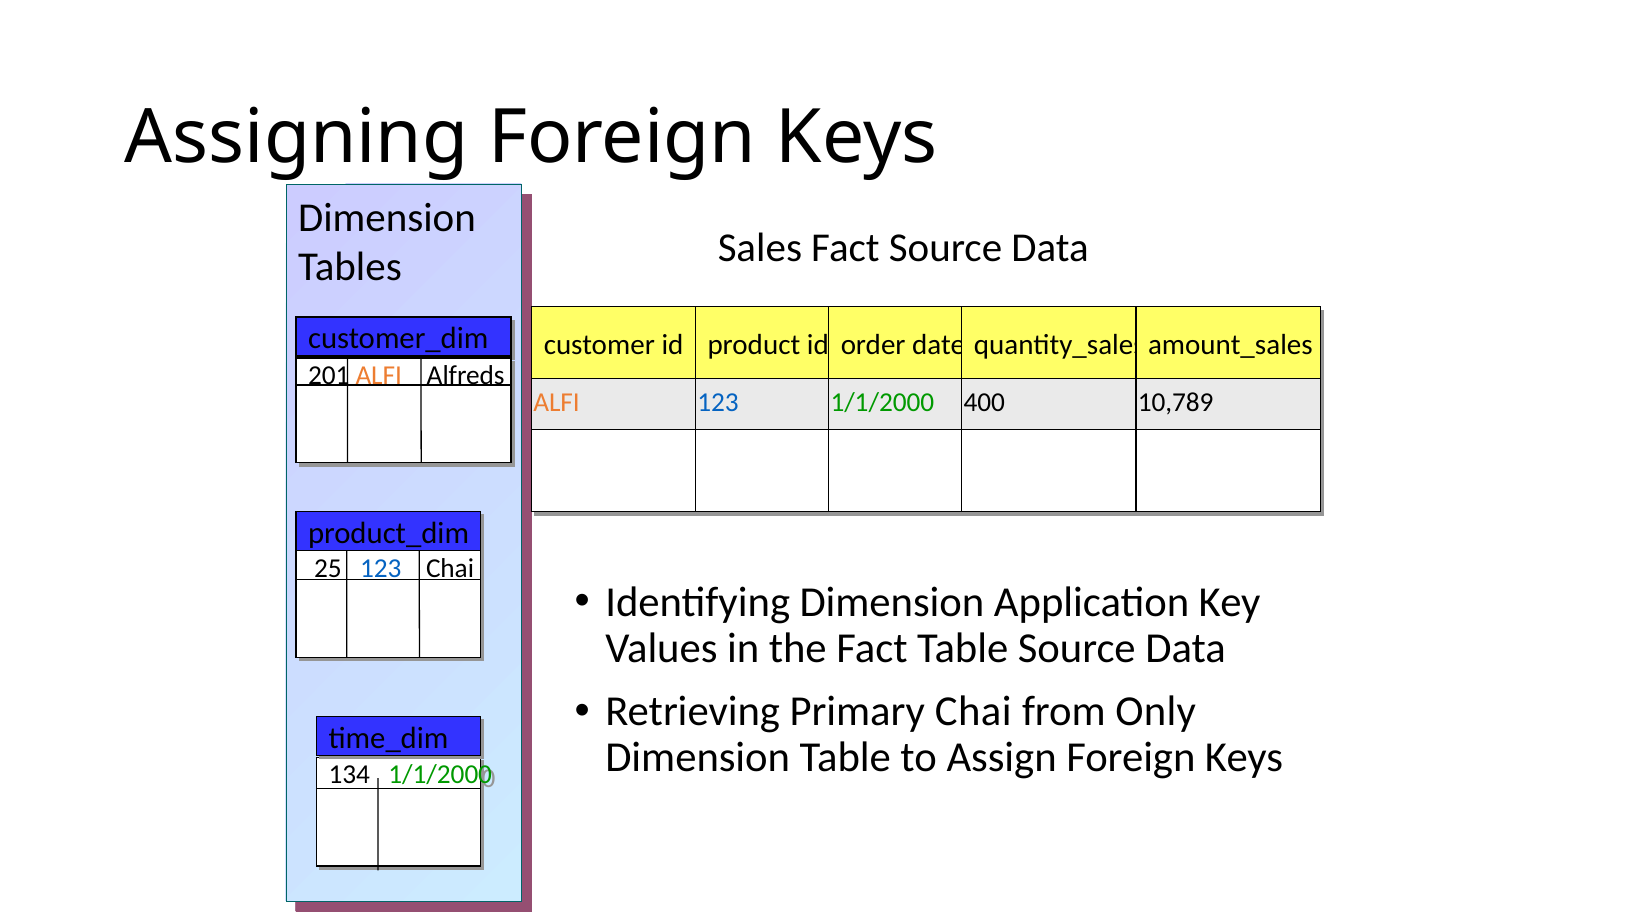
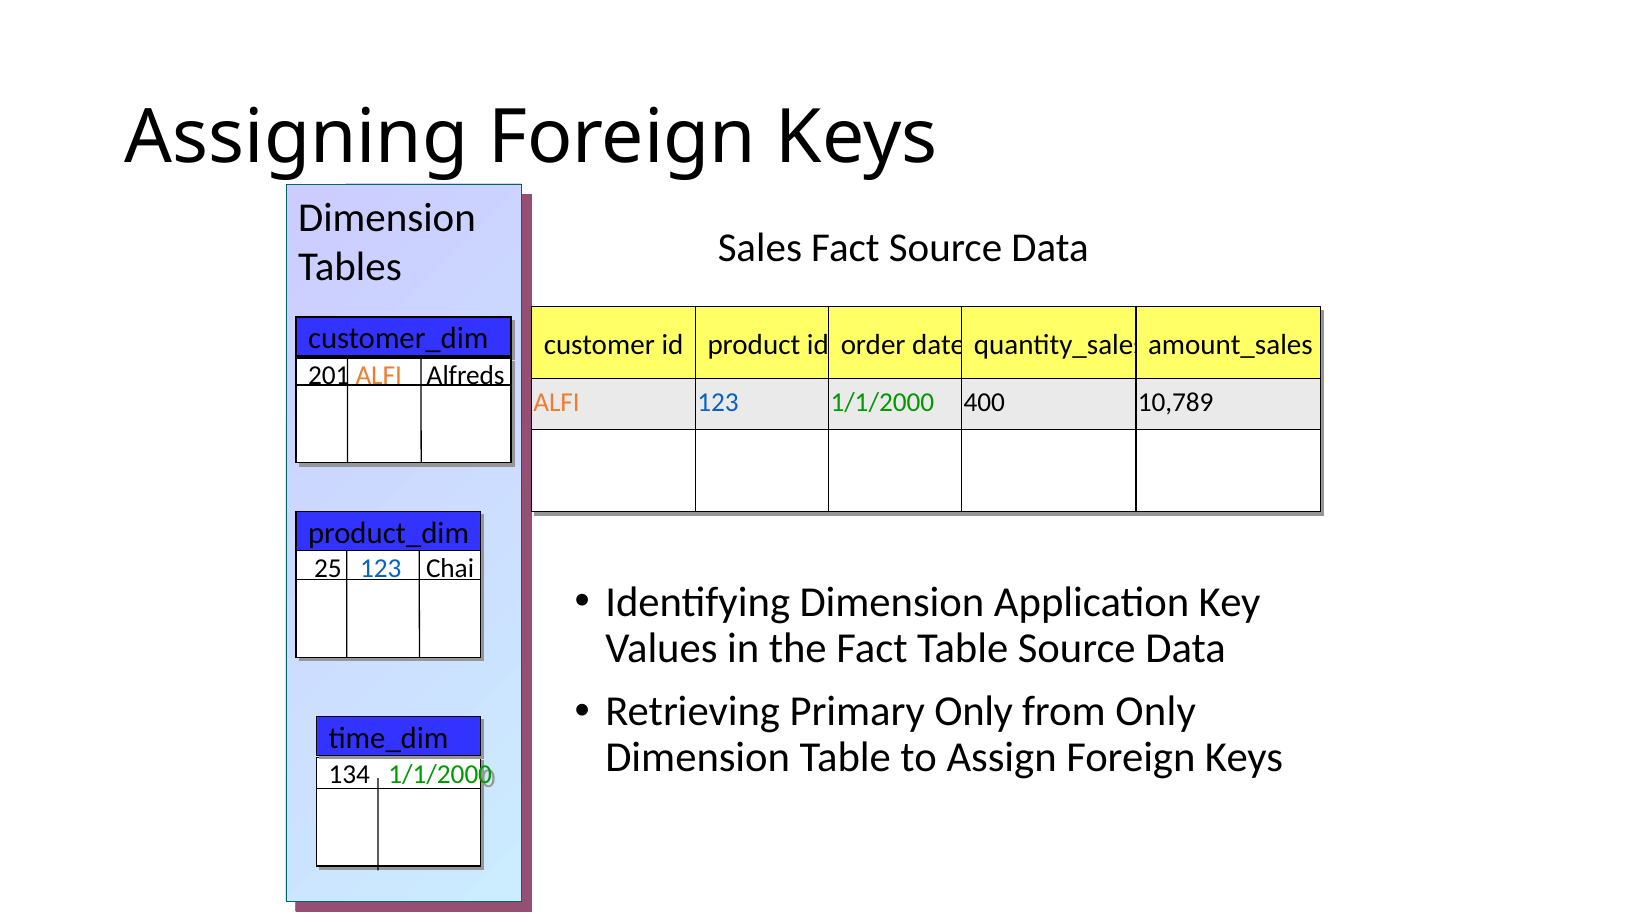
Chai at (973, 711): Chai -> Only
